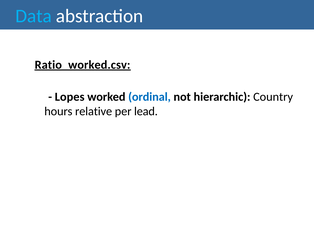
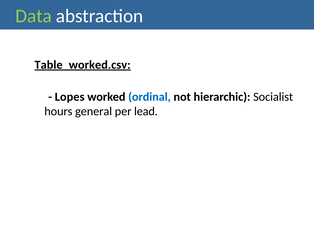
Data colour: light blue -> light green
Ratio_worked.csv: Ratio_worked.csv -> Table_worked.csv
Country: Country -> Socialist
relative: relative -> general
